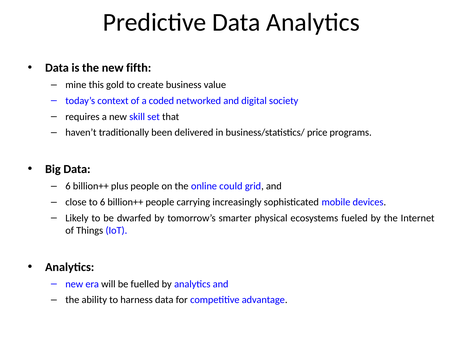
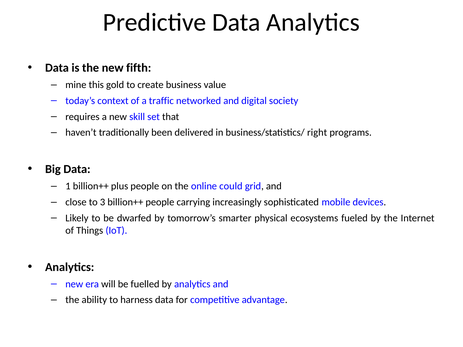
coded: coded -> traffic
price: price -> right
6 at (68, 186): 6 -> 1
to 6: 6 -> 3
